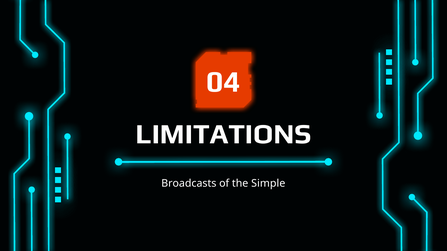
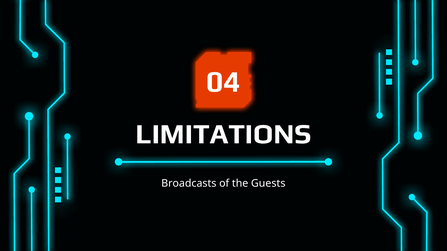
Simple: Simple -> Guests
